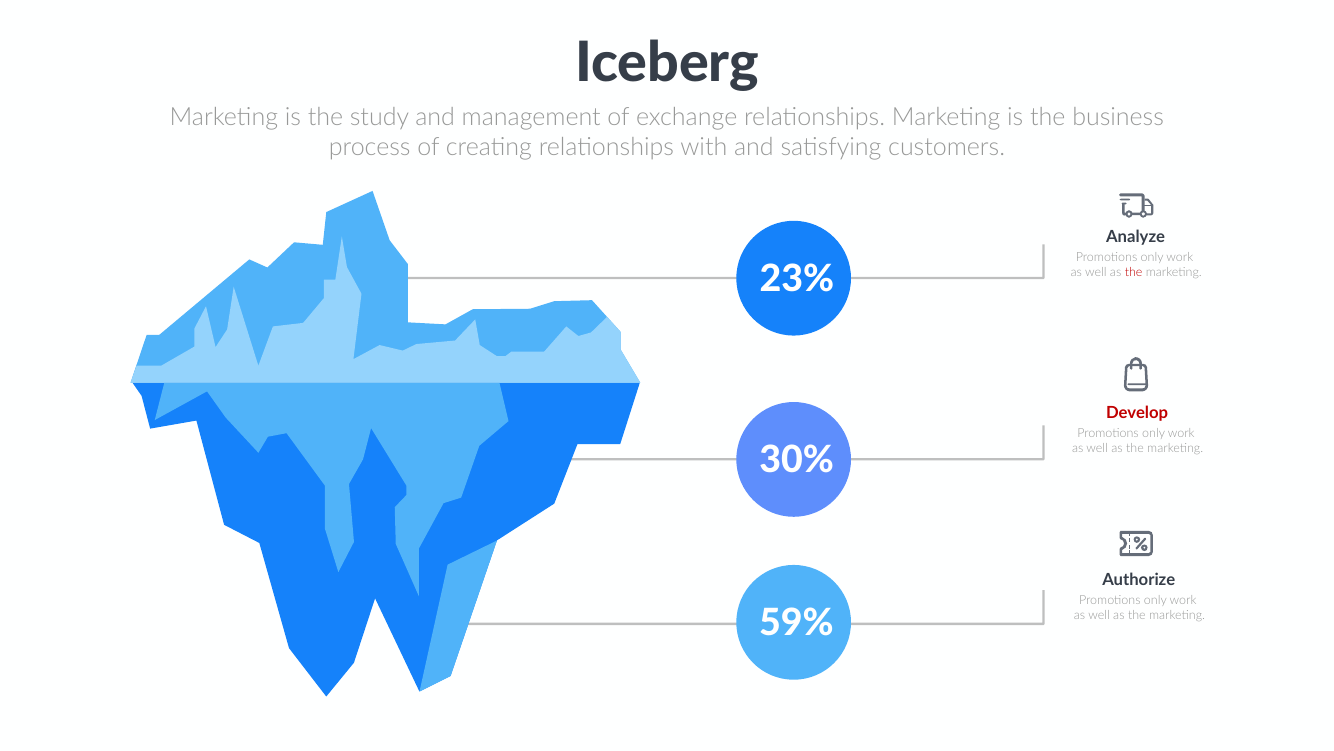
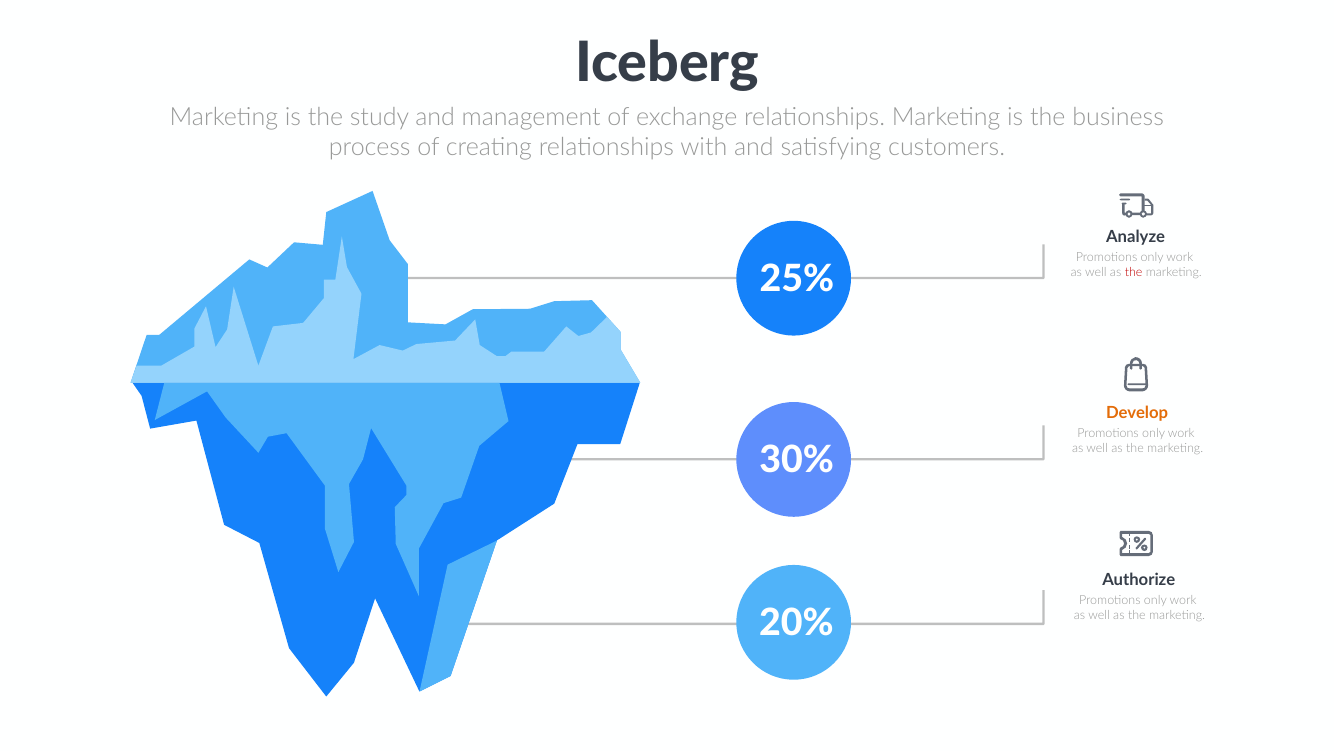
23%: 23% -> 25%
Develop colour: red -> orange
59%: 59% -> 20%
